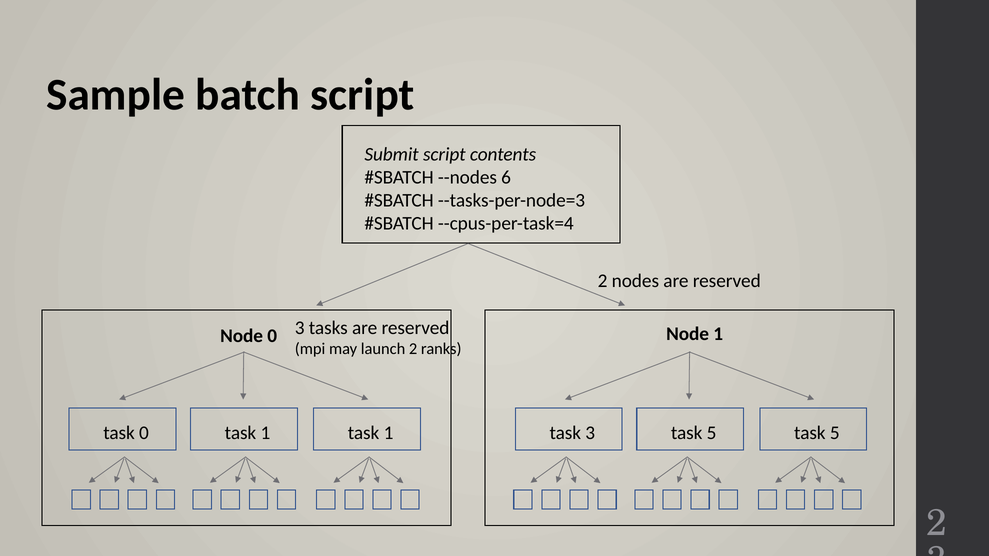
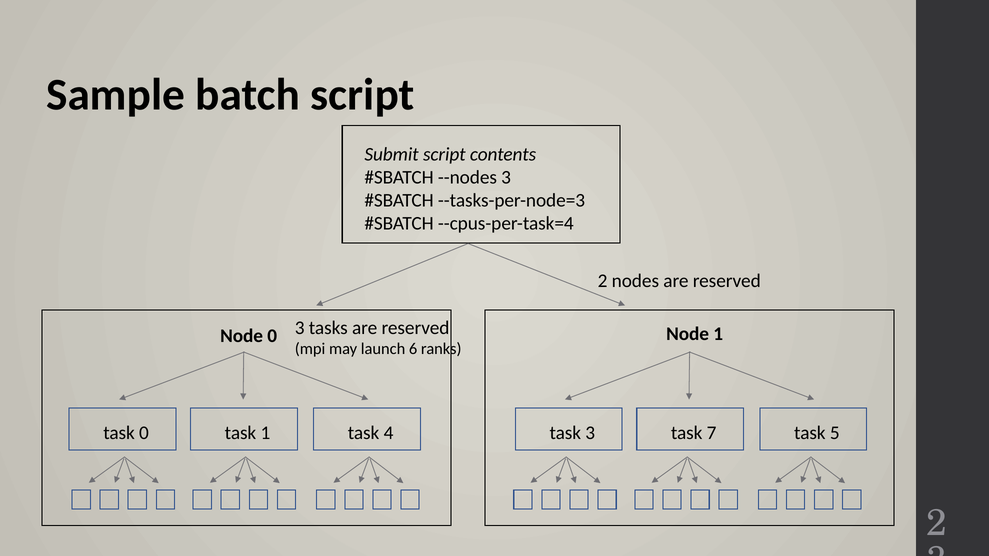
--nodes 6: 6 -> 3
launch 2: 2 -> 6
1 task 1: 1 -> 4
3 task 5: 5 -> 7
